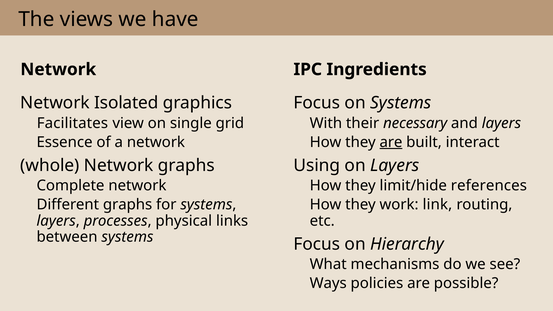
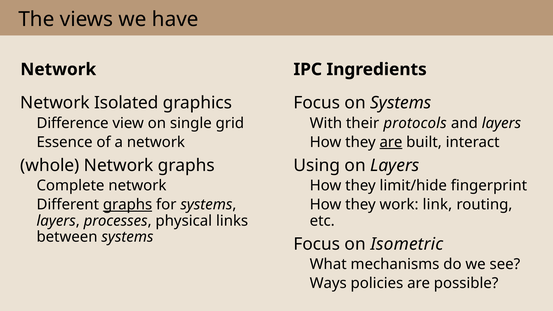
Facilitates: Facilitates -> Difference
necessary: necessary -> protocols
references: references -> fingerprint
graphs at (128, 205) underline: none -> present
Hierarchy: Hierarchy -> Isometric
